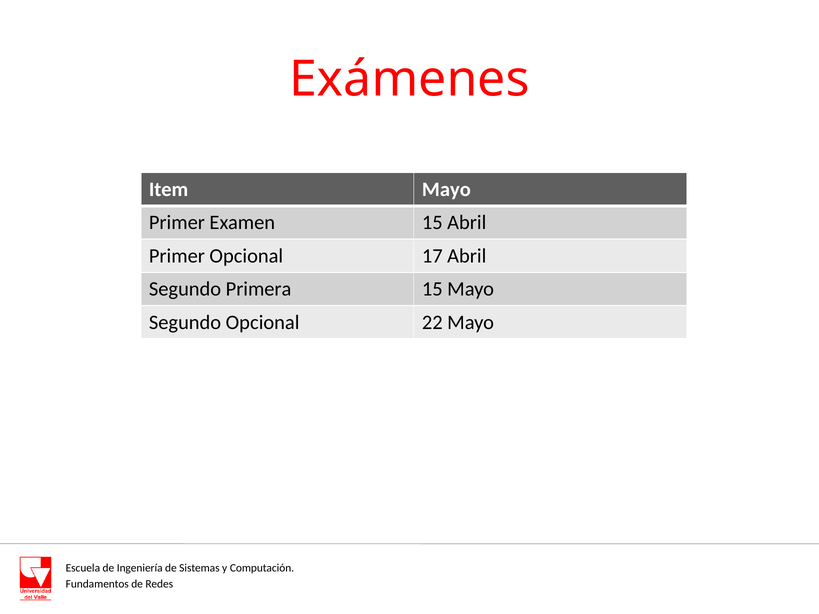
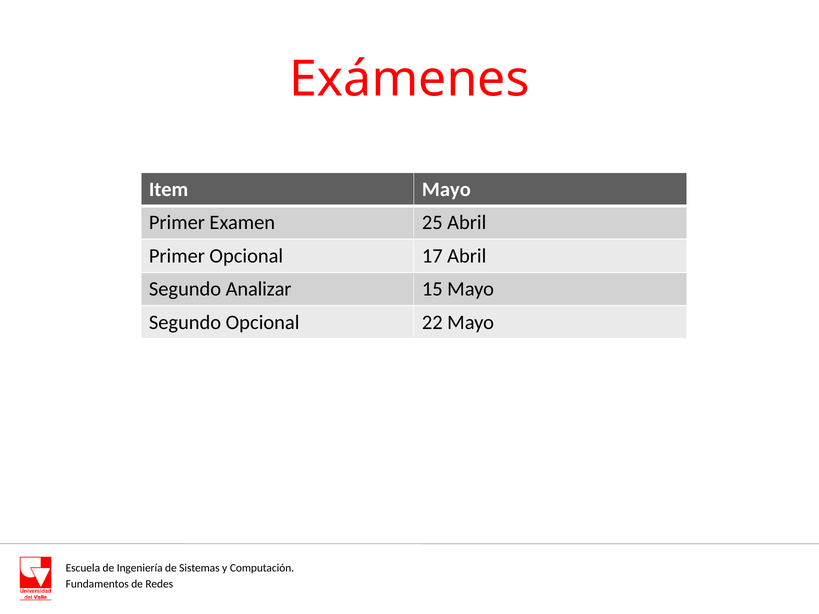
Examen 15: 15 -> 25
Primera: Primera -> Analizar
